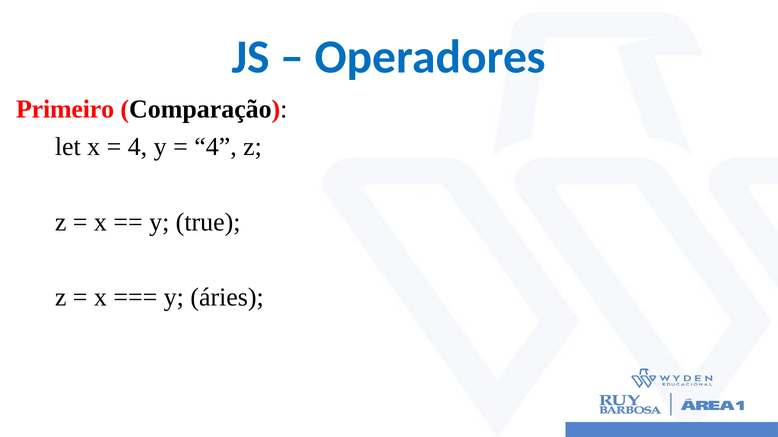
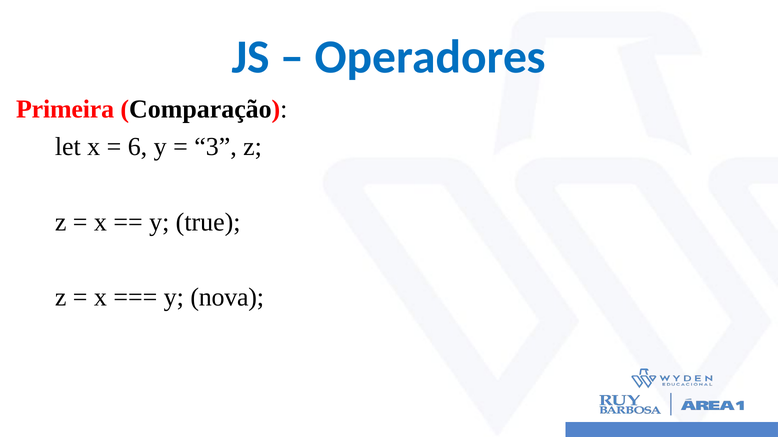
Primeiro: Primeiro -> Primeira
4 at (138, 147): 4 -> 6
4 at (216, 147): 4 -> 3
áries: áries -> nova
